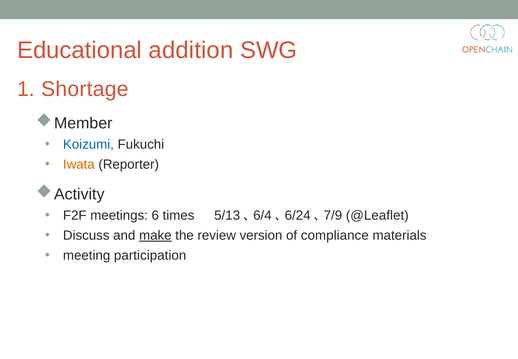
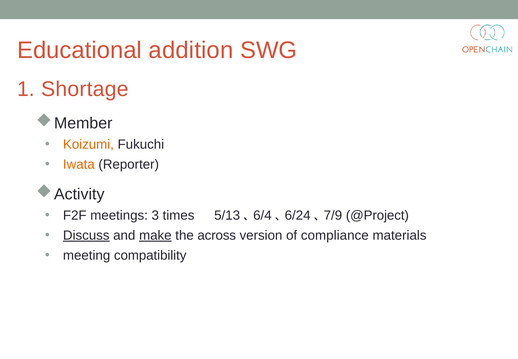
Koizumi colour: blue -> orange
6: 6 -> 3
@Leaflet: @Leaflet -> @Project
Discuss underline: none -> present
review: review -> across
participation: participation -> compatibility
